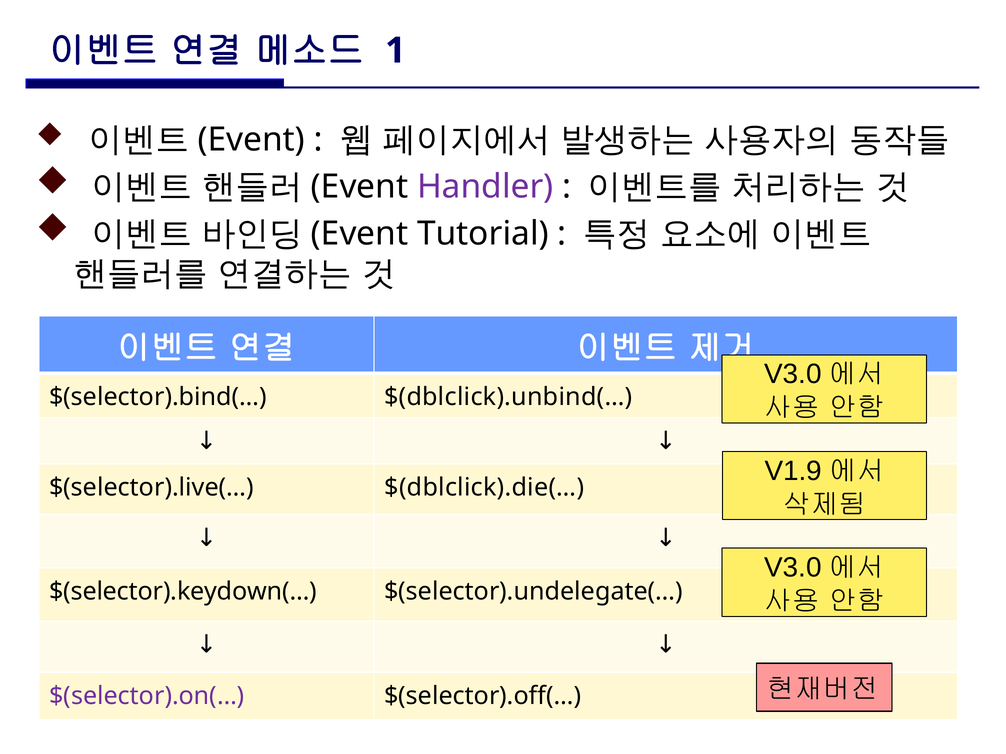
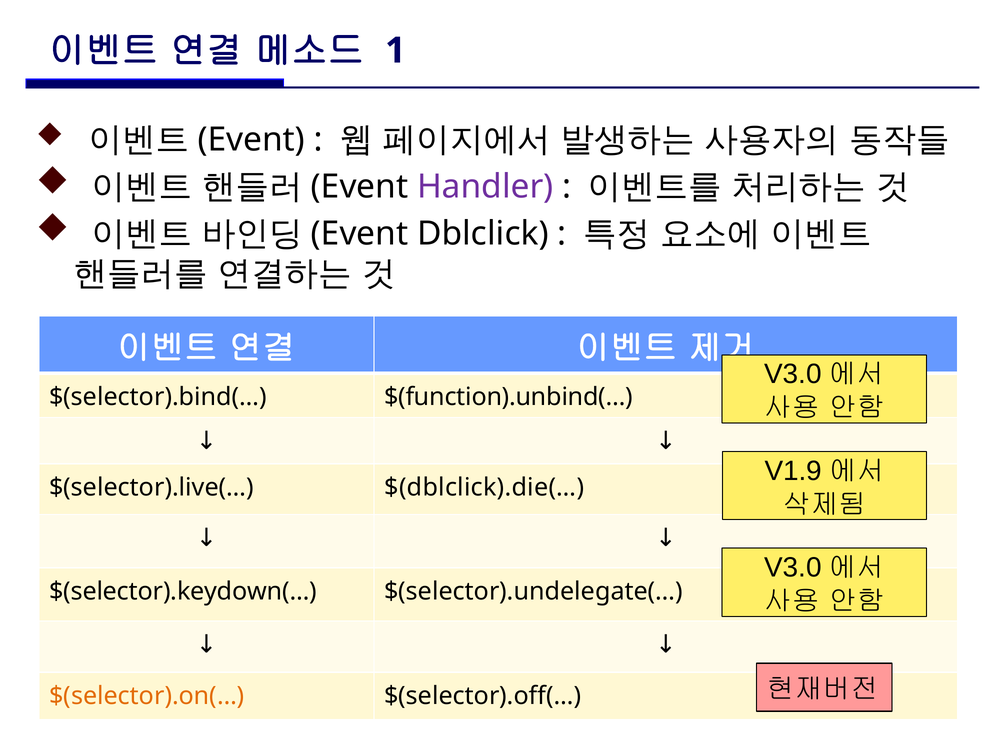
Tutorial: Tutorial -> Dblclick
$(dblclick).unbind(…: $(dblclick).unbind(… -> $(function).unbind(…
$(selector).on(… colour: purple -> orange
